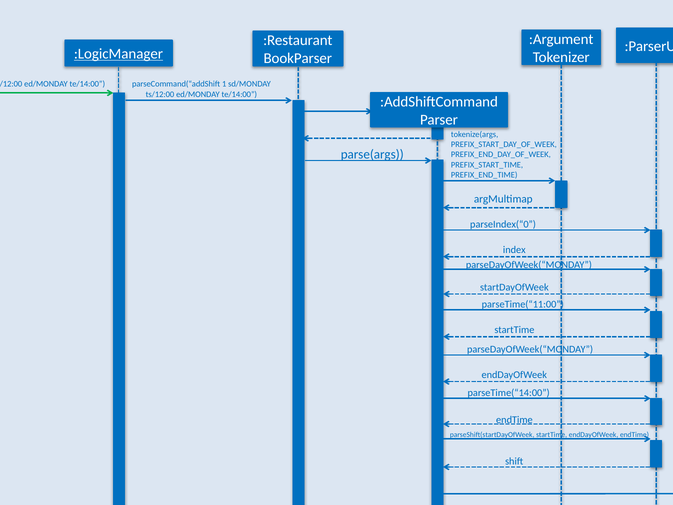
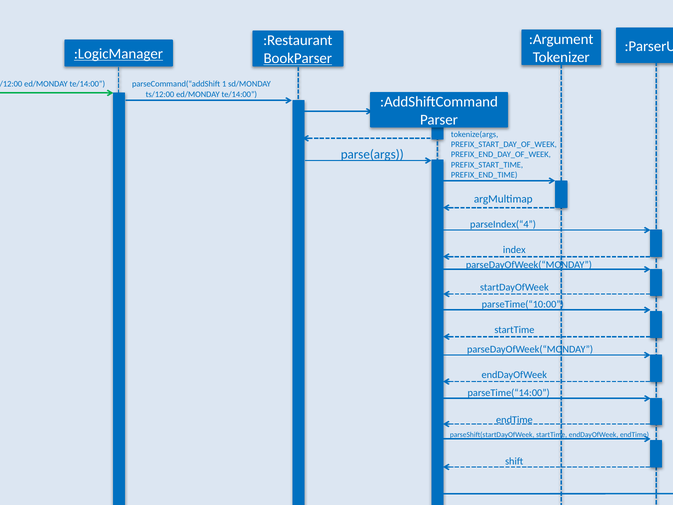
BookParser underline: none -> present
parseIndex(“0: parseIndex(“0 -> parseIndex(“4
parseTime(“11:00: parseTime(“11:00 -> parseTime(“10:00
